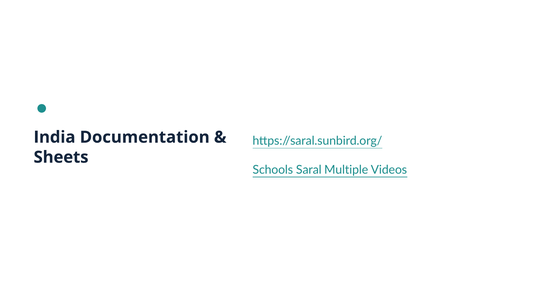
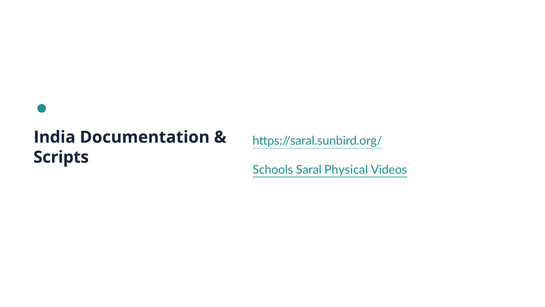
Sheets: Sheets -> Scripts
Multiple: Multiple -> Physical
